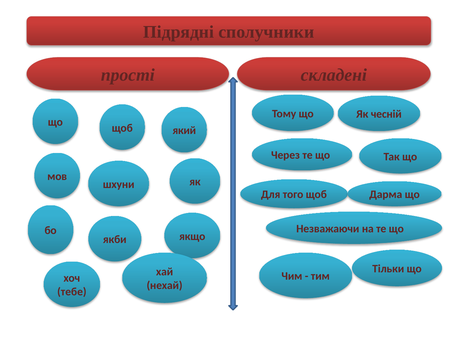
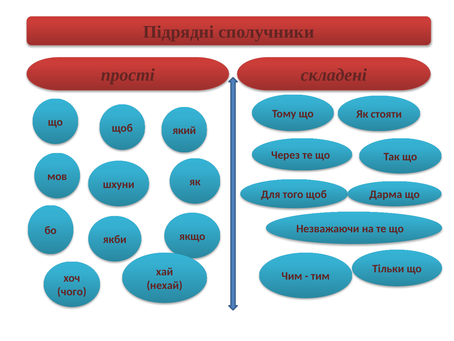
чесній: чесній -> стояти
тебе: тебе -> чого
